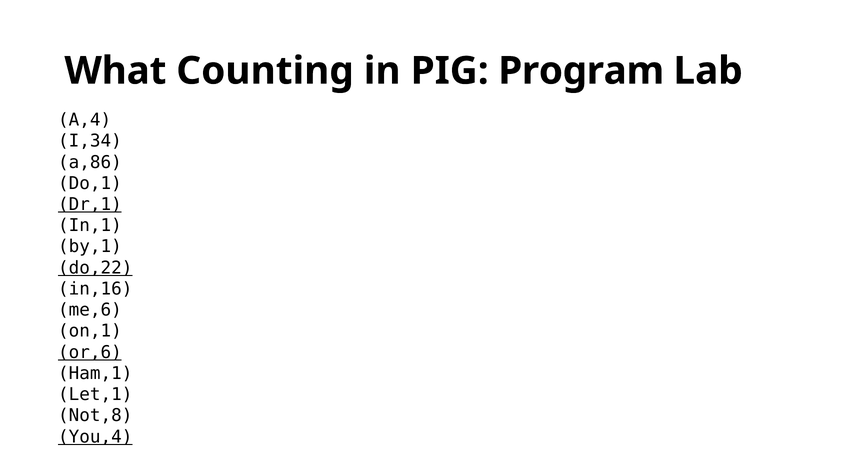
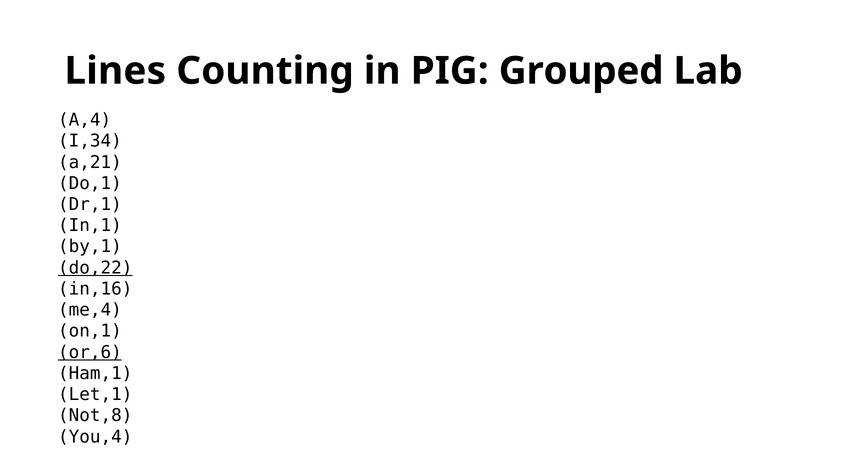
What: What -> Lines
Program: Program -> Grouped
a,86: a,86 -> a,21
Dr,1 underline: present -> none
me,6: me,6 -> me,4
You,4 underline: present -> none
